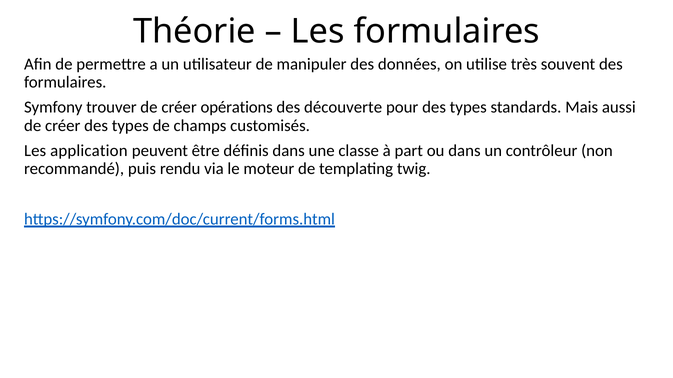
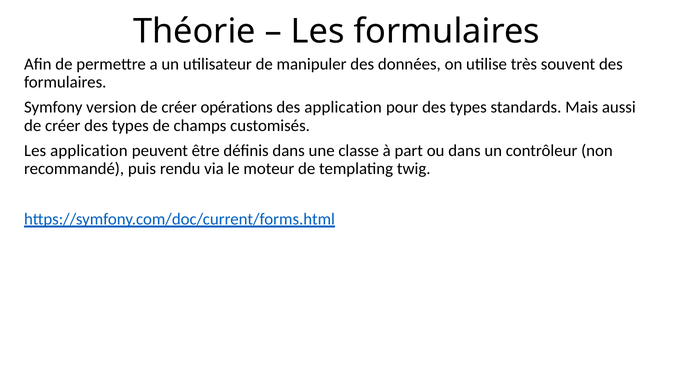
trouver: trouver -> version
des découverte: découverte -> application
